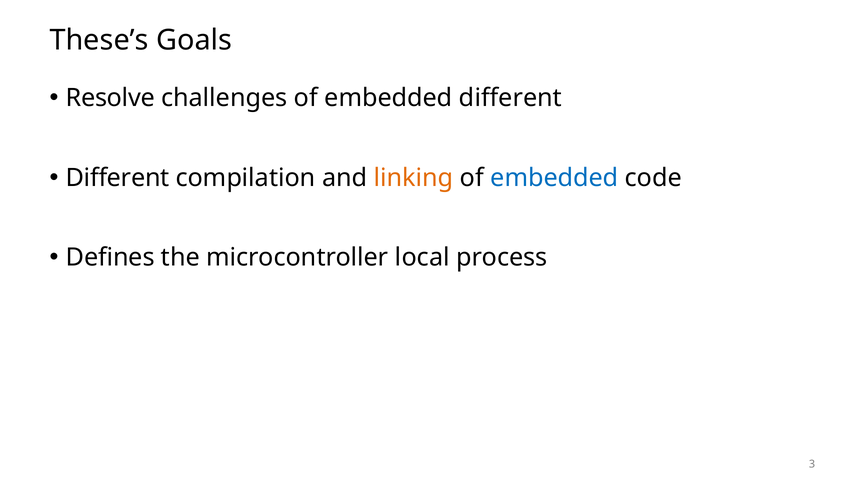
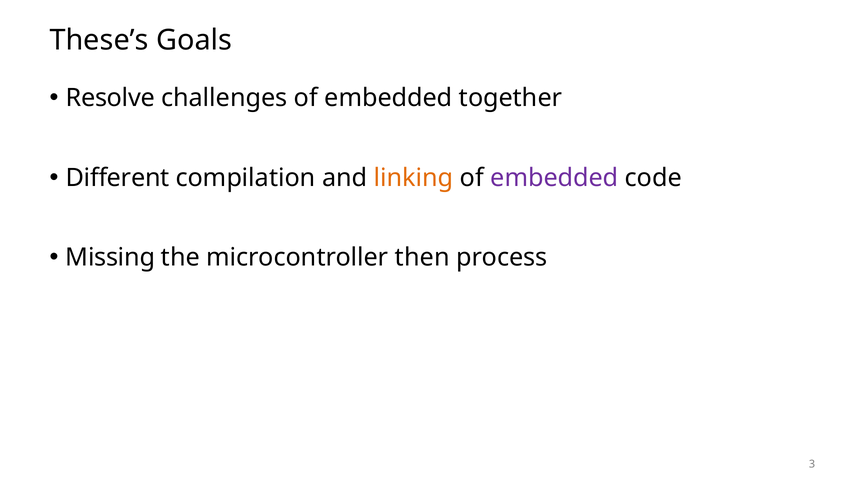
embedded different: different -> together
embedded at (554, 178) colour: blue -> purple
Defines: Defines -> Missing
local: local -> then
